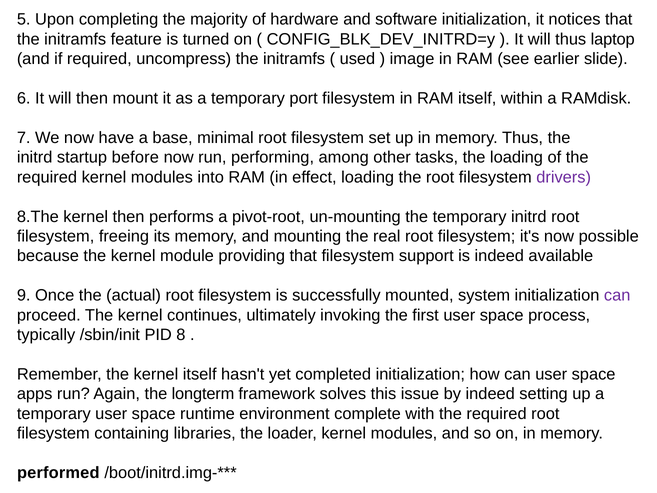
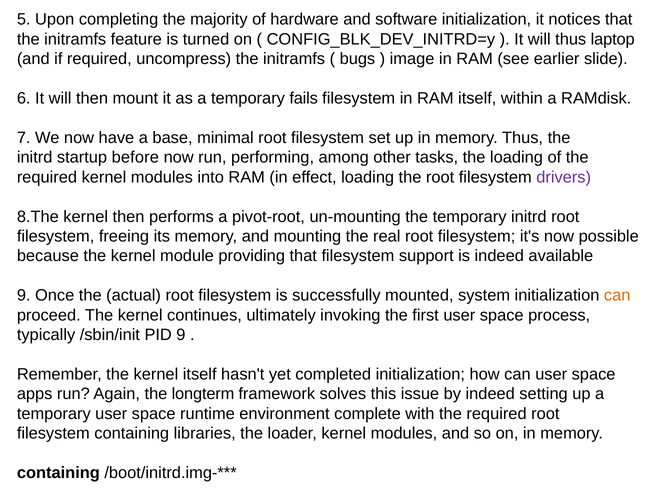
used: used -> bugs
port: port -> fails
can at (617, 295) colour: purple -> orange
PID 8: 8 -> 9
performed at (58, 473): performed -> containing
